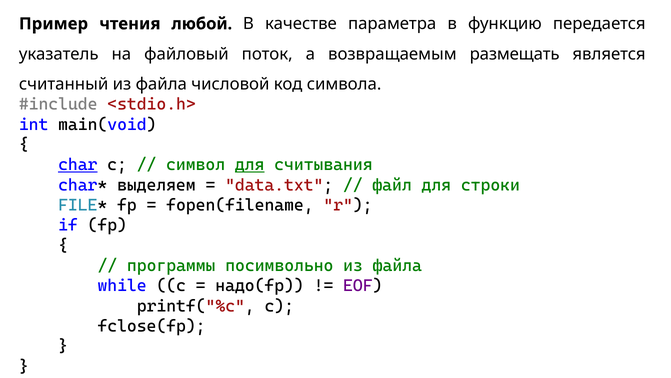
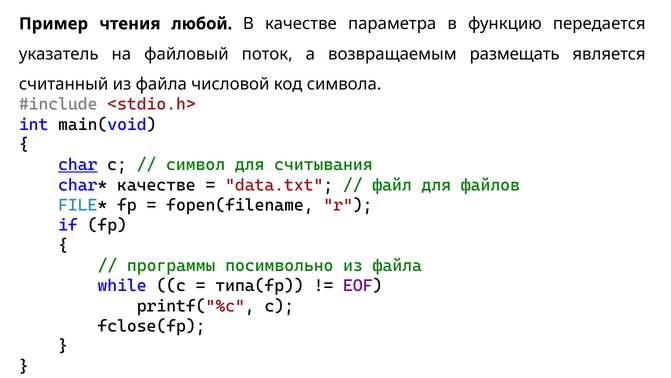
для at (250, 165) underline: present -> none
выделяем at (156, 185): выделяем -> качестве
строки: строки -> файлов
надо(fp: надо(fp -> типа(fp
